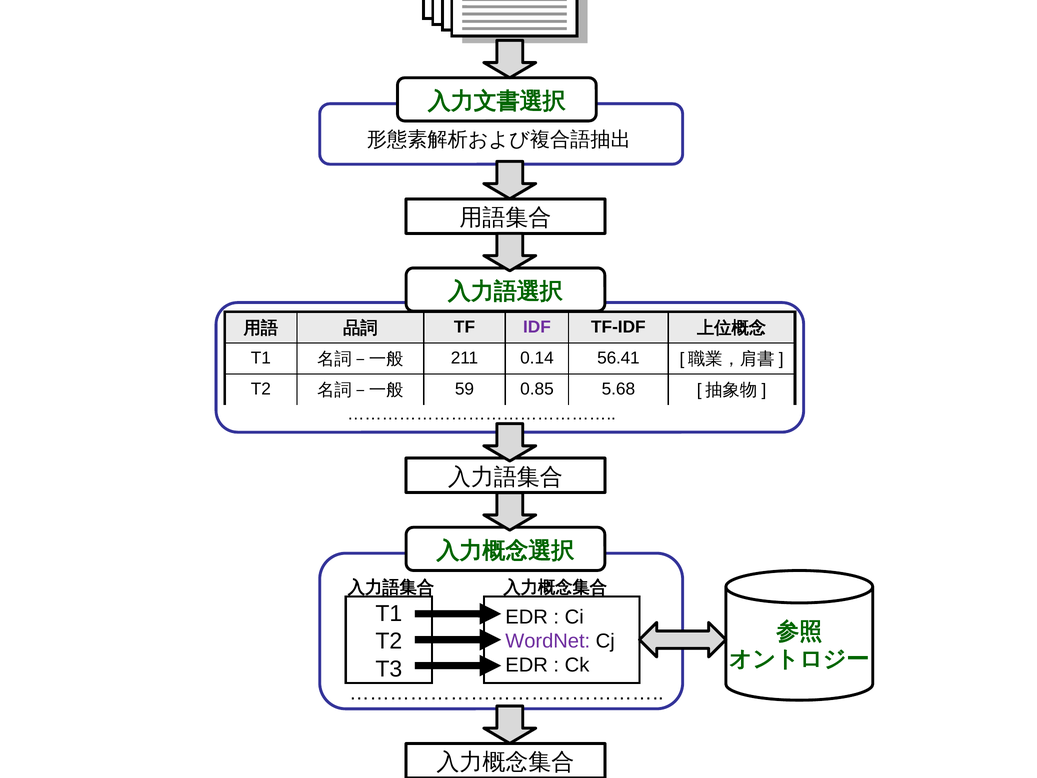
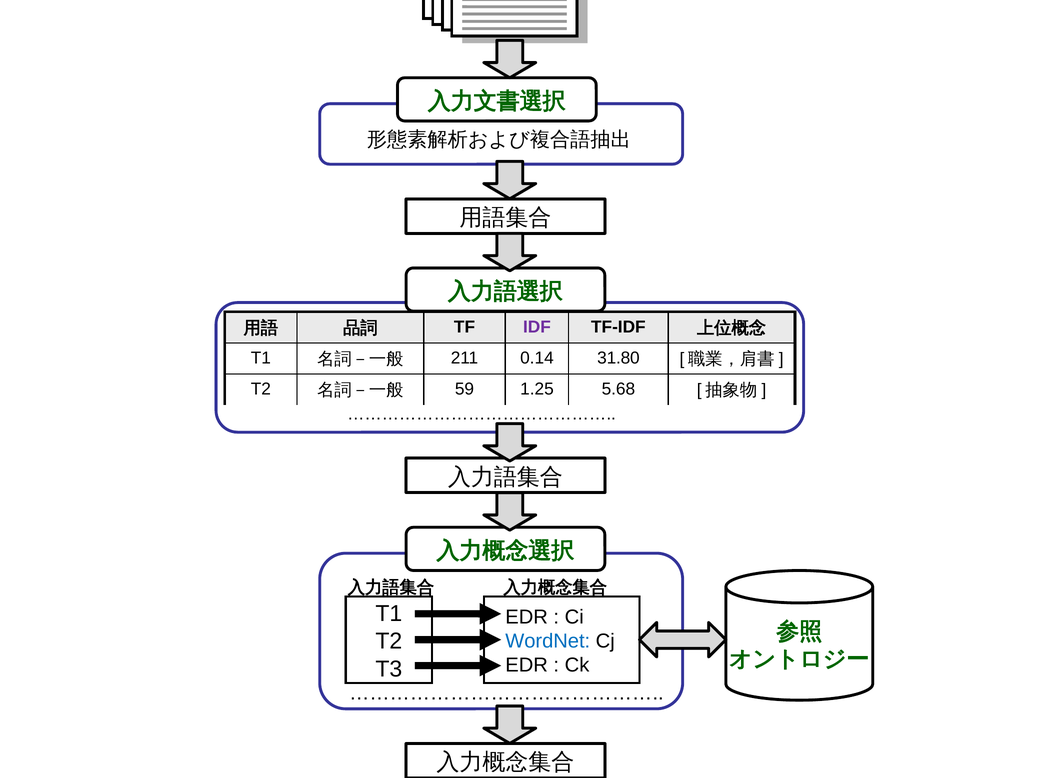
56.41: 56.41 -> 31.80
0.85: 0.85 -> 1.25
WordNet colour: purple -> blue
